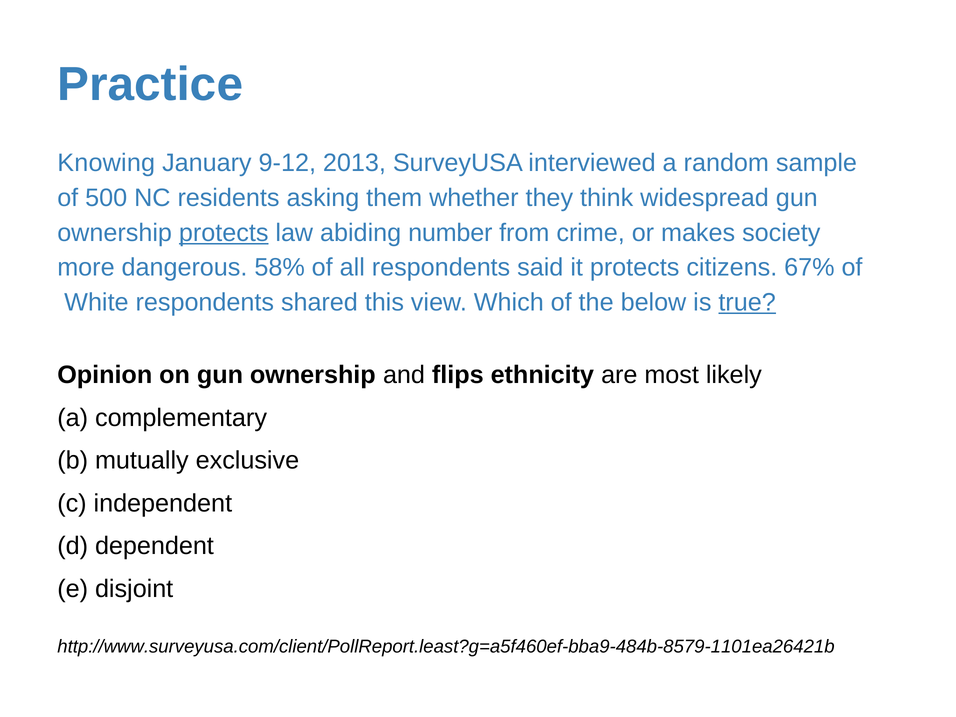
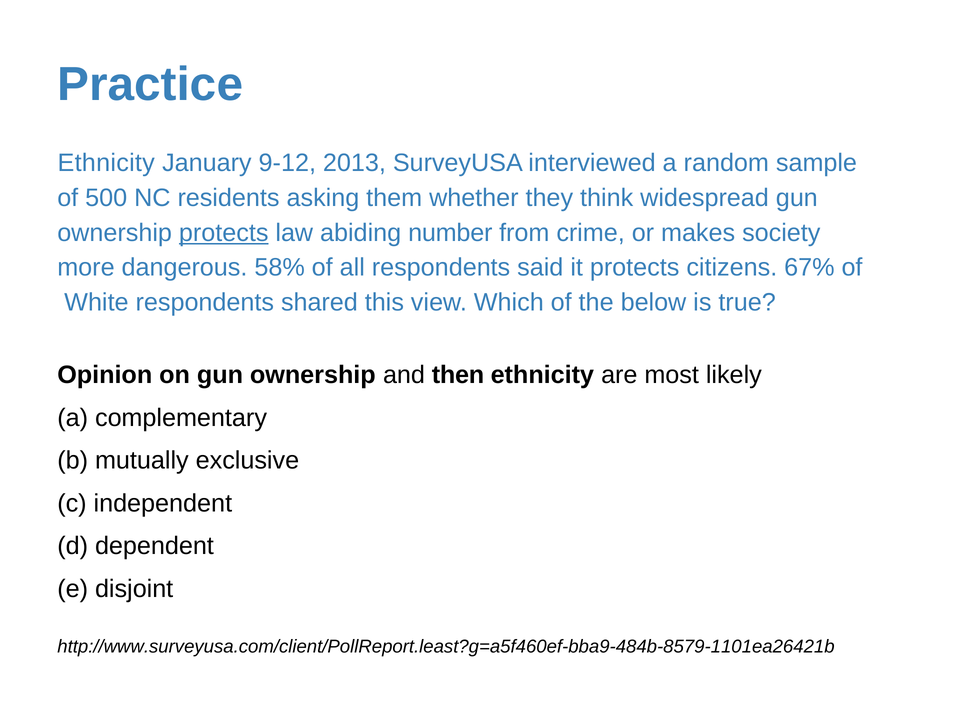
Knowing at (106, 163): Knowing -> Ethnicity
true underline: present -> none
flips: flips -> then
